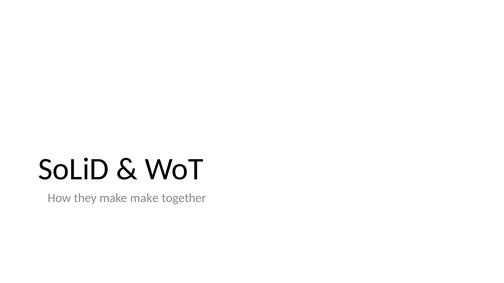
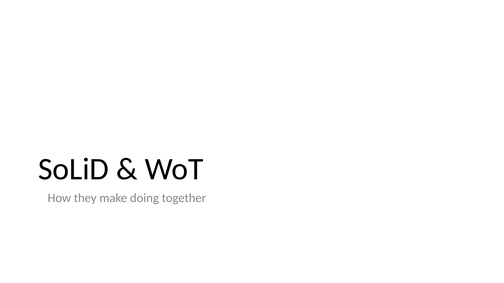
make make: make -> doing
